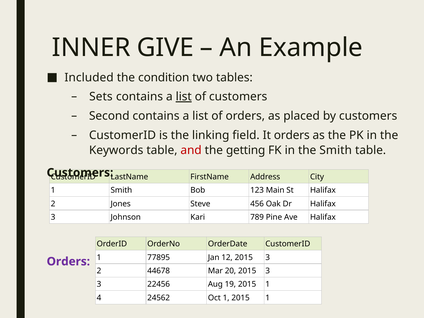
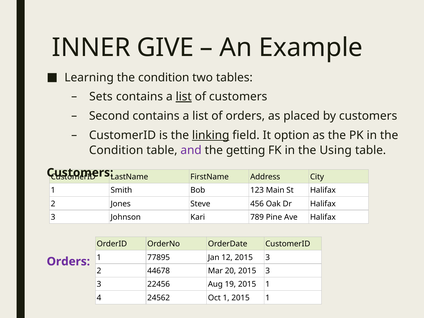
Included: Included -> Learning
linking underline: none -> present
It orders: orders -> option
Keywords at (116, 150): Keywords -> Condition
and colour: red -> purple
the Smith: Smith -> Using
